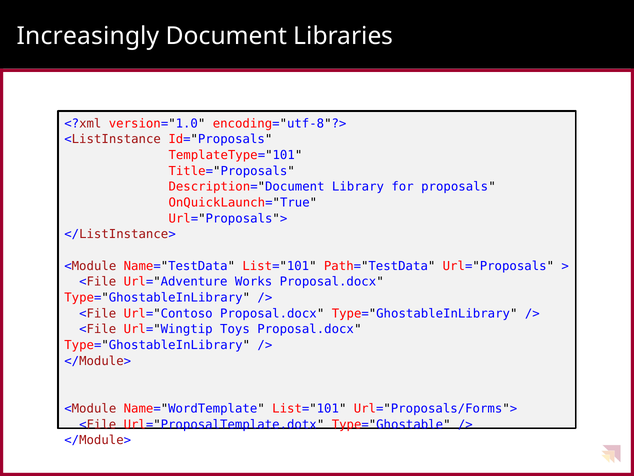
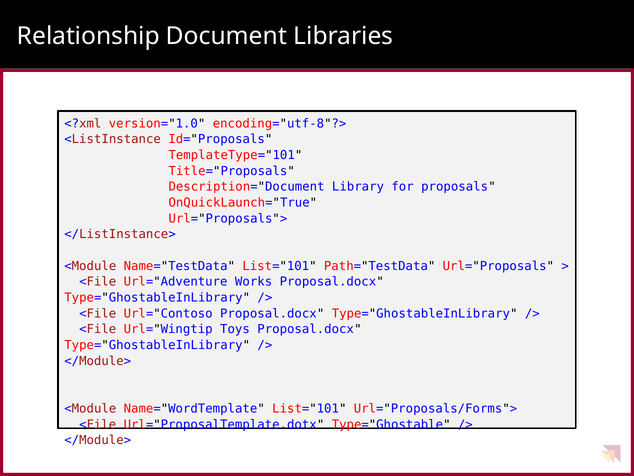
Increasingly: Increasingly -> Relationship
